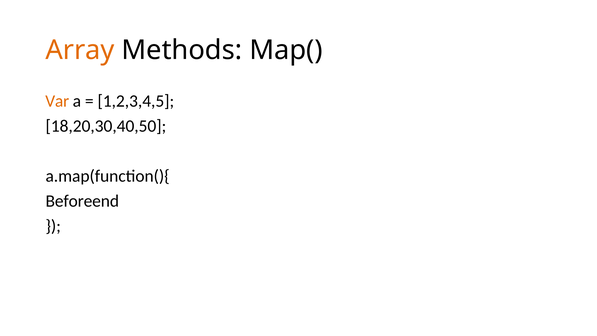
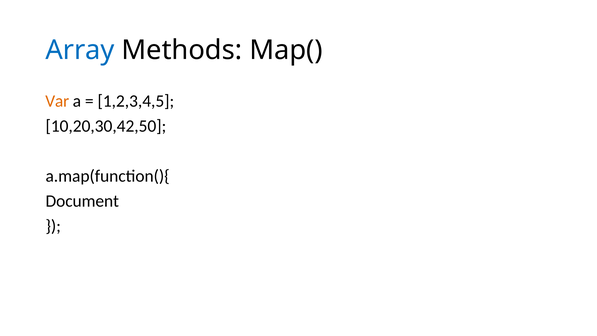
Array colour: orange -> blue
18,20,30,40,50: 18,20,30,40,50 -> 10,20,30,42,50
Beforeend: Beforeend -> Document
